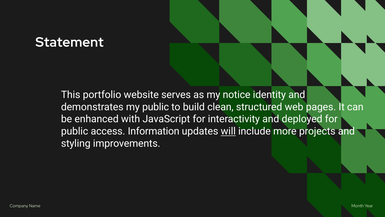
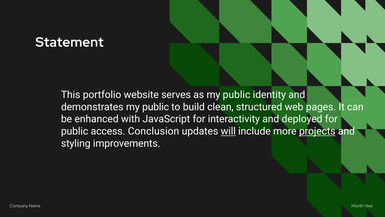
as my notice: notice -> public
Information: Information -> Conclusion
projects underline: none -> present
